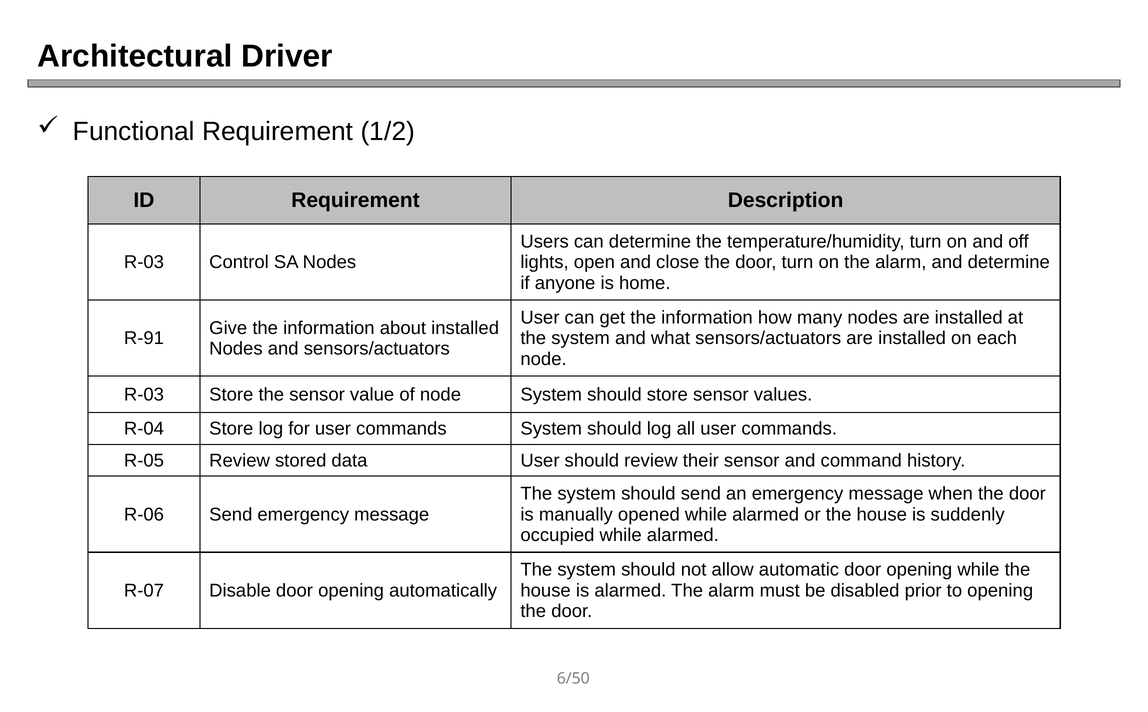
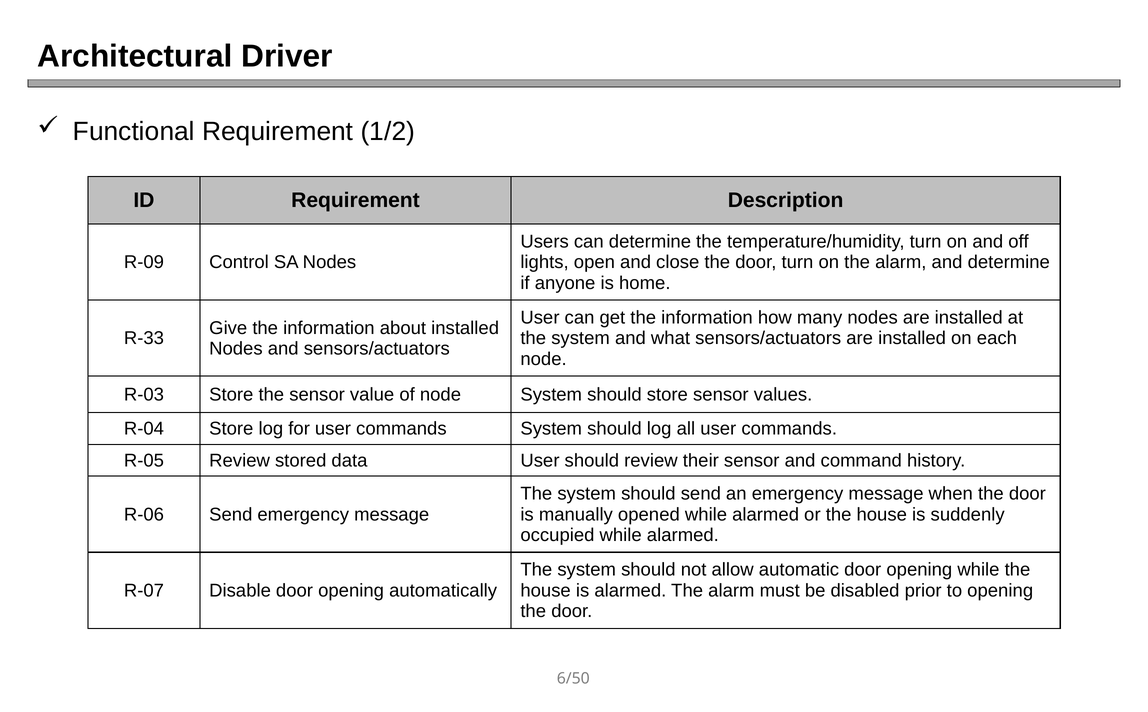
R-03 at (144, 262): R-03 -> R-09
R-91: R-91 -> R-33
